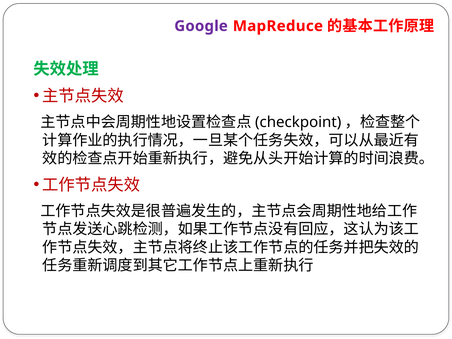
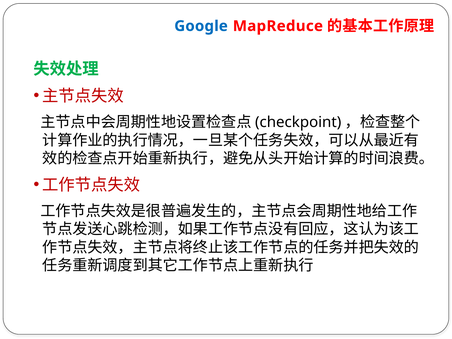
Google colour: purple -> blue
